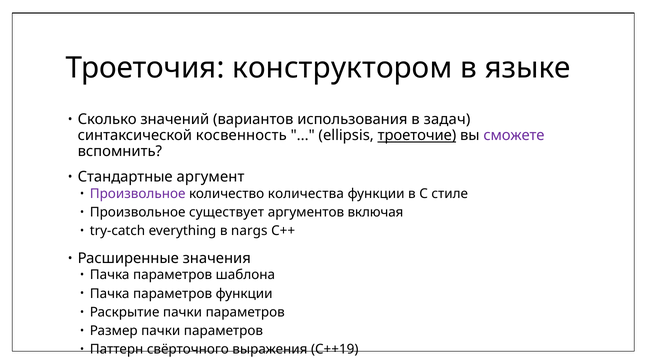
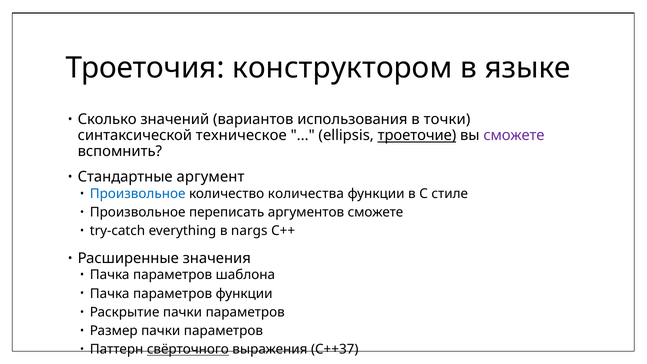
задач: задач -> точки
косвенность: косвенность -> техническое
Произвольное at (138, 194) colour: purple -> blue
существует: существует -> переписать
аргументов включая: включая -> сможете
свёрточного underline: none -> present
C++19: C++19 -> C++37
